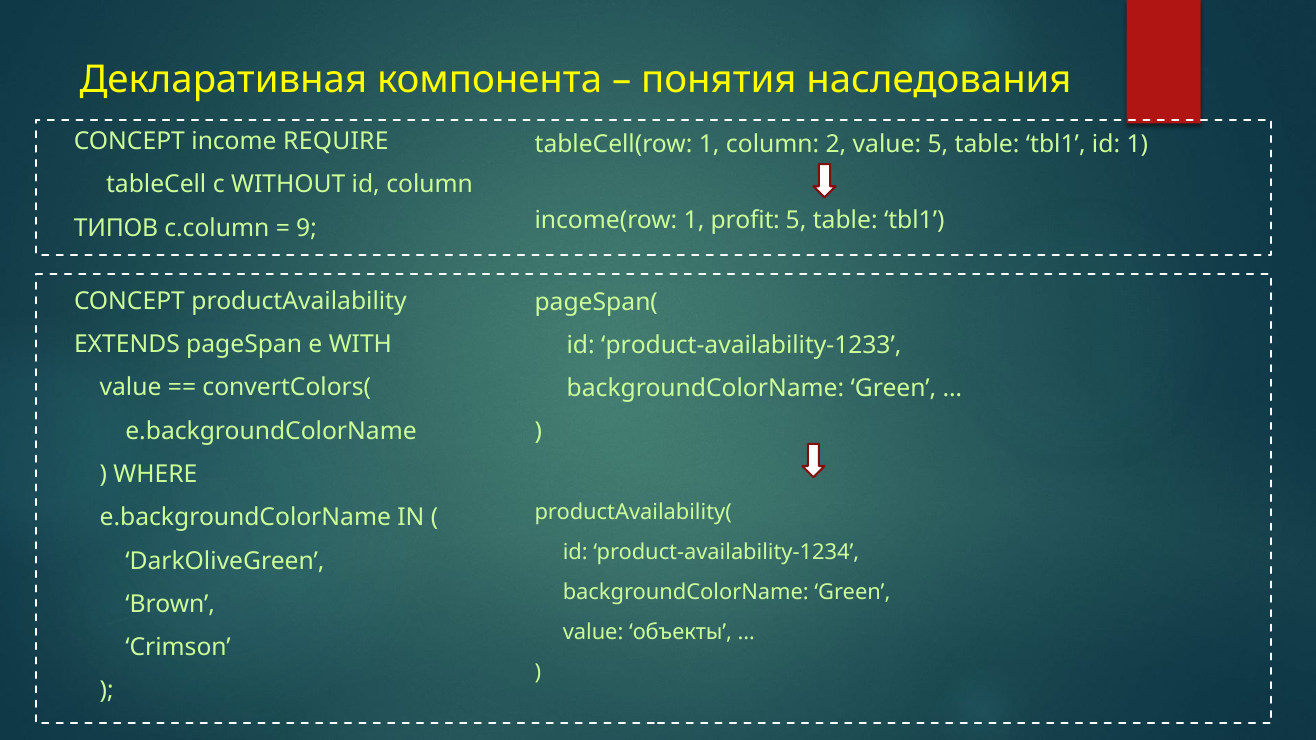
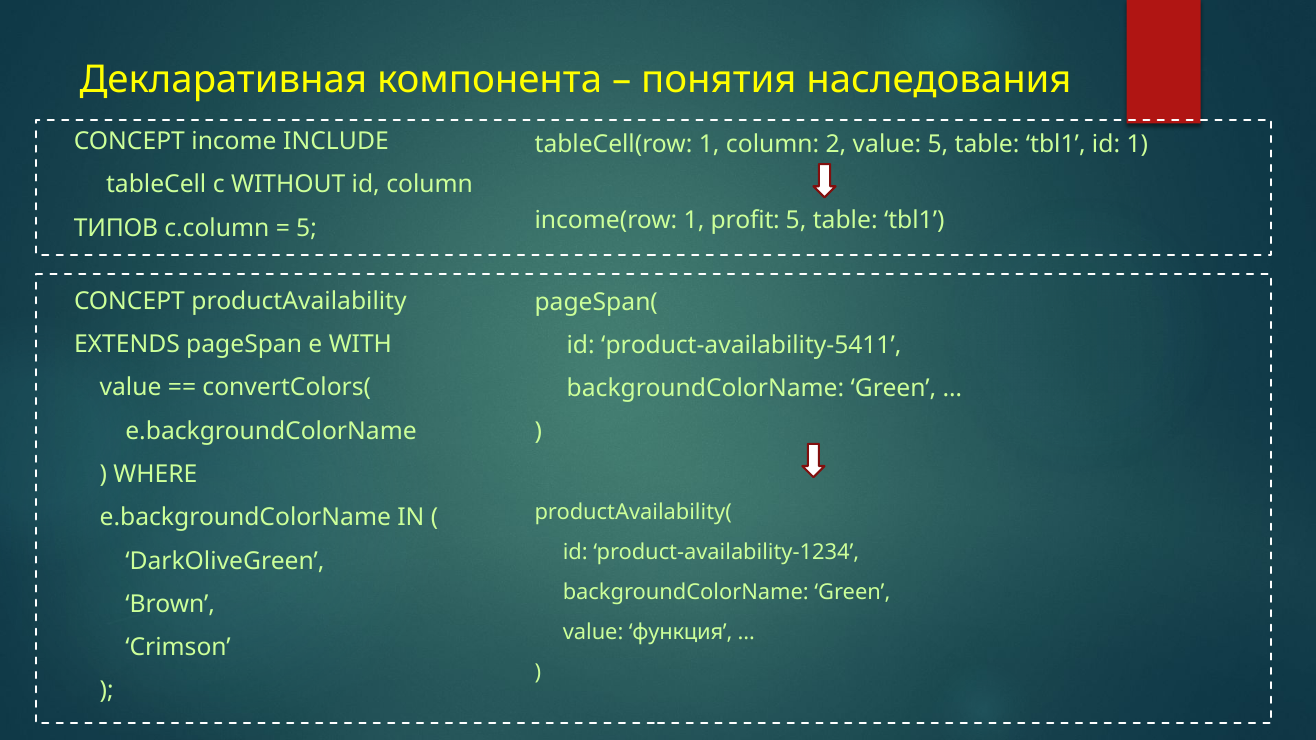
REQUIRE: REQUIRE -> INCLUDE
9 at (307, 228): 9 -> 5
product-availability-1233: product-availability-1233 -> product-availability-5411
объекты: объекты -> функция
